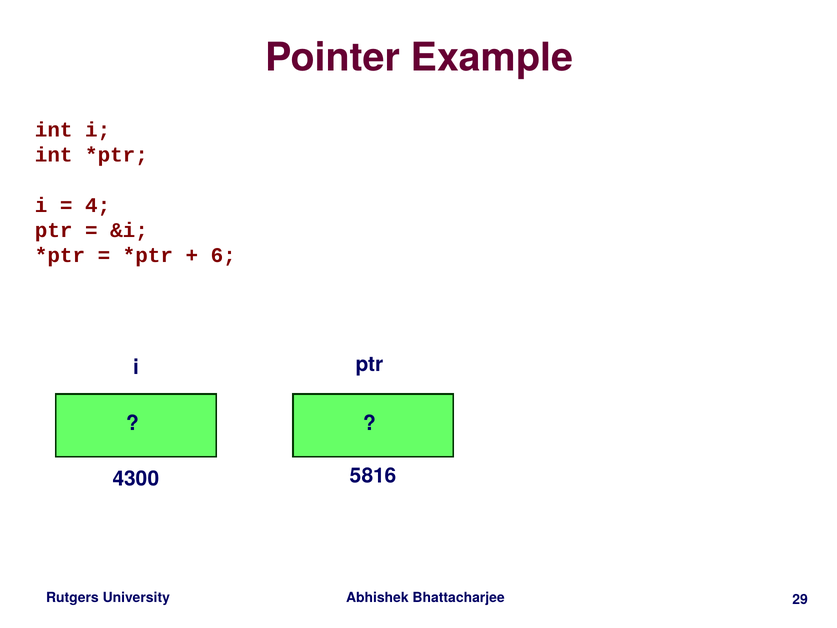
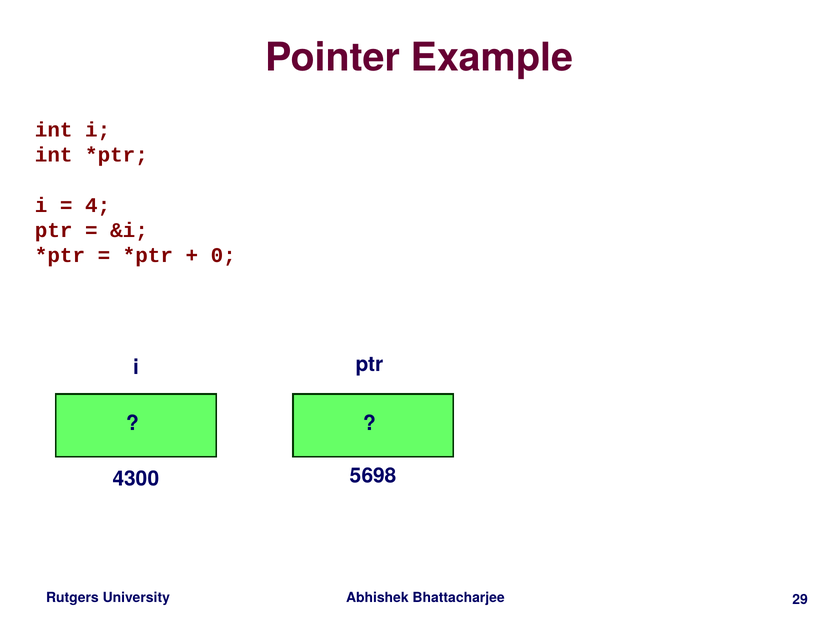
6: 6 -> 0
5816: 5816 -> 5698
